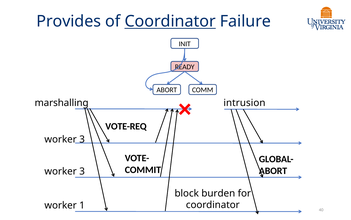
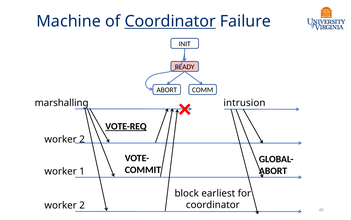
Provides: Provides -> Machine
VOTE-REQ underline: none -> present
3 at (82, 139): 3 -> 2
3 at (82, 171): 3 -> 1
burden: burden -> earliest
1 at (82, 205): 1 -> 2
